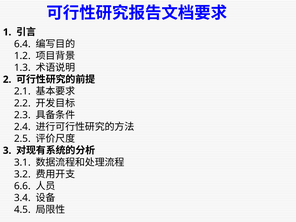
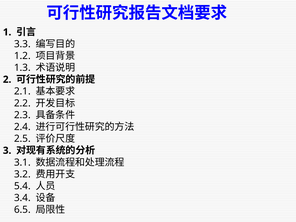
6.4: 6.4 -> 3.3
6.6: 6.6 -> 5.4
4.5: 4.5 -> 6.5
